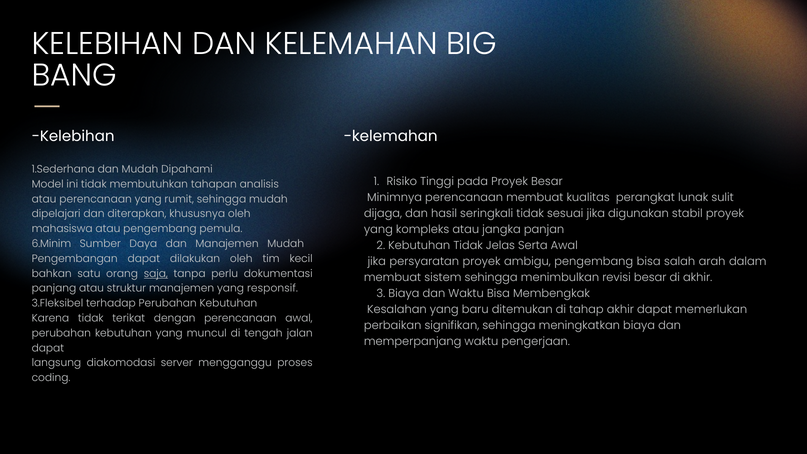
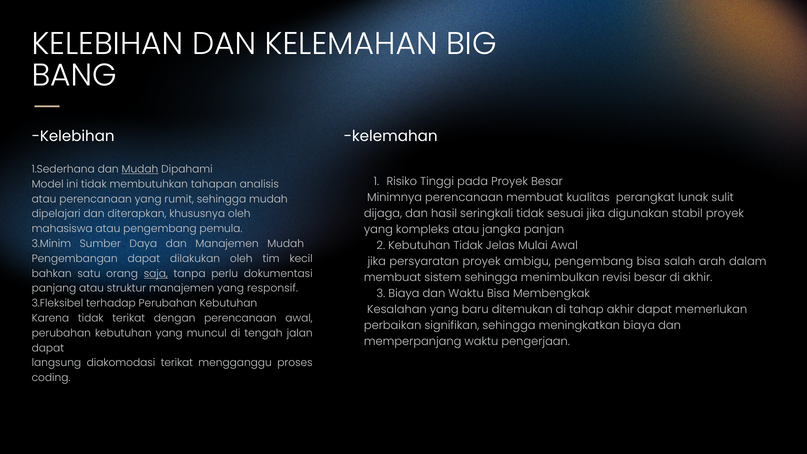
Mudah at (140, 169) underline: none -> present
6.Minim: 6.Minim -> 3.Minim
Serta: Serta -> Mulai
diakomodasi server: server -> terikat
